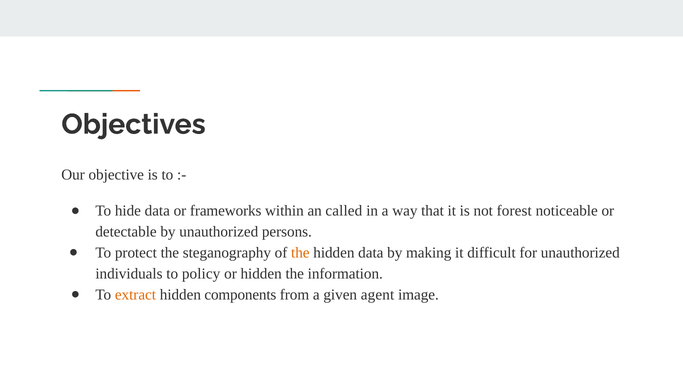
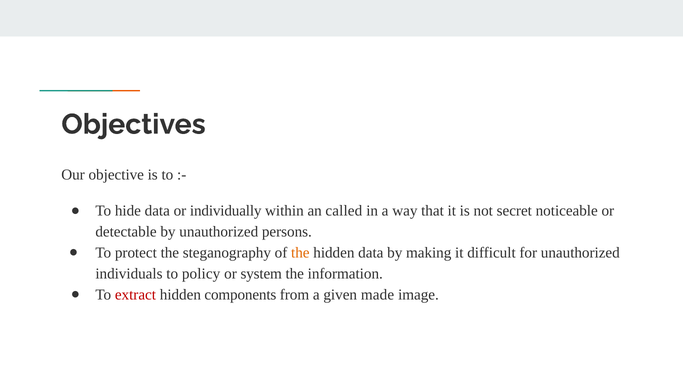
frameworks: frameworks -> individually
forest: forest -> secret
or hidden: hidden -> system
extract colour: orange -> red
agent: agent -> made
